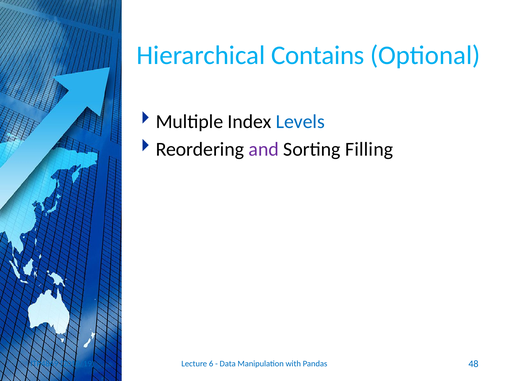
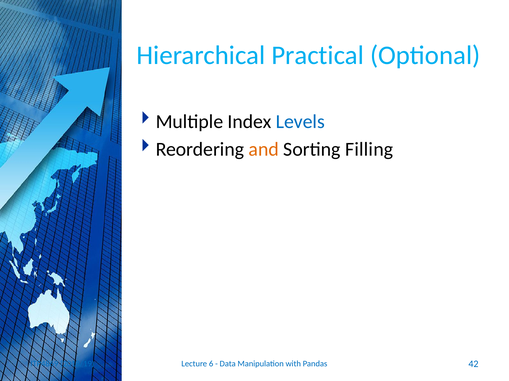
Contains: Contains -> Practical
and colour: purple -> orange
48: 48 -> 42
